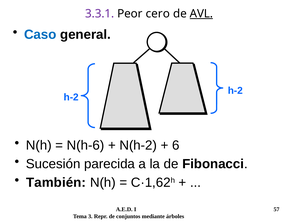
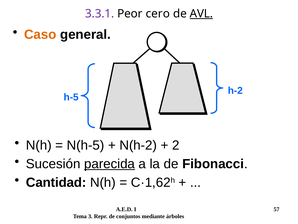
Caso colour: blue -> orange
h-2 at (71, 97): h-2 -> h-5
N(h-6: N(h-6 -> N(h-5
6: 6 -> 2
parecida underline: none -> present
También: También -> Cantidad
